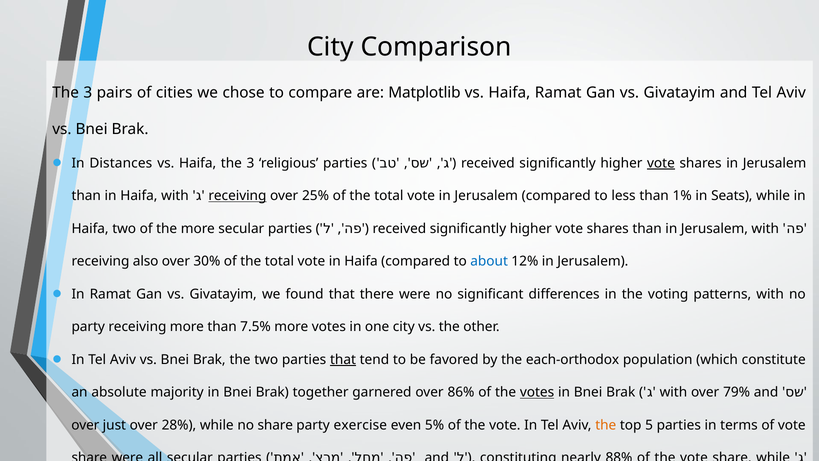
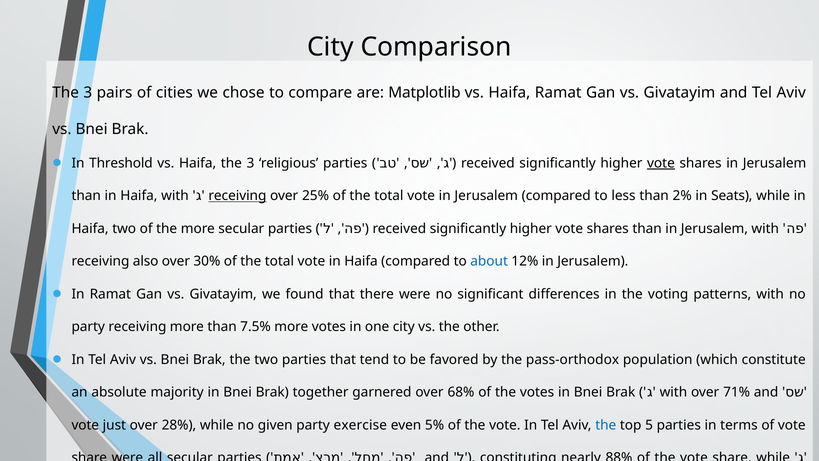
Distances: Distances -> Threshold
1%: 1% -> 2%
that at (343, 359) underline: present -> none
each-orthodox: each-orthodox -> pass-orthodox
86%: 86% -> 68%
votes at (537, 392) underline: present -> none
79%: 79% -> 71%
over at (85, 425): over -> vote
no share: share -> given
the at (606, 425) colour: orange -> blue
